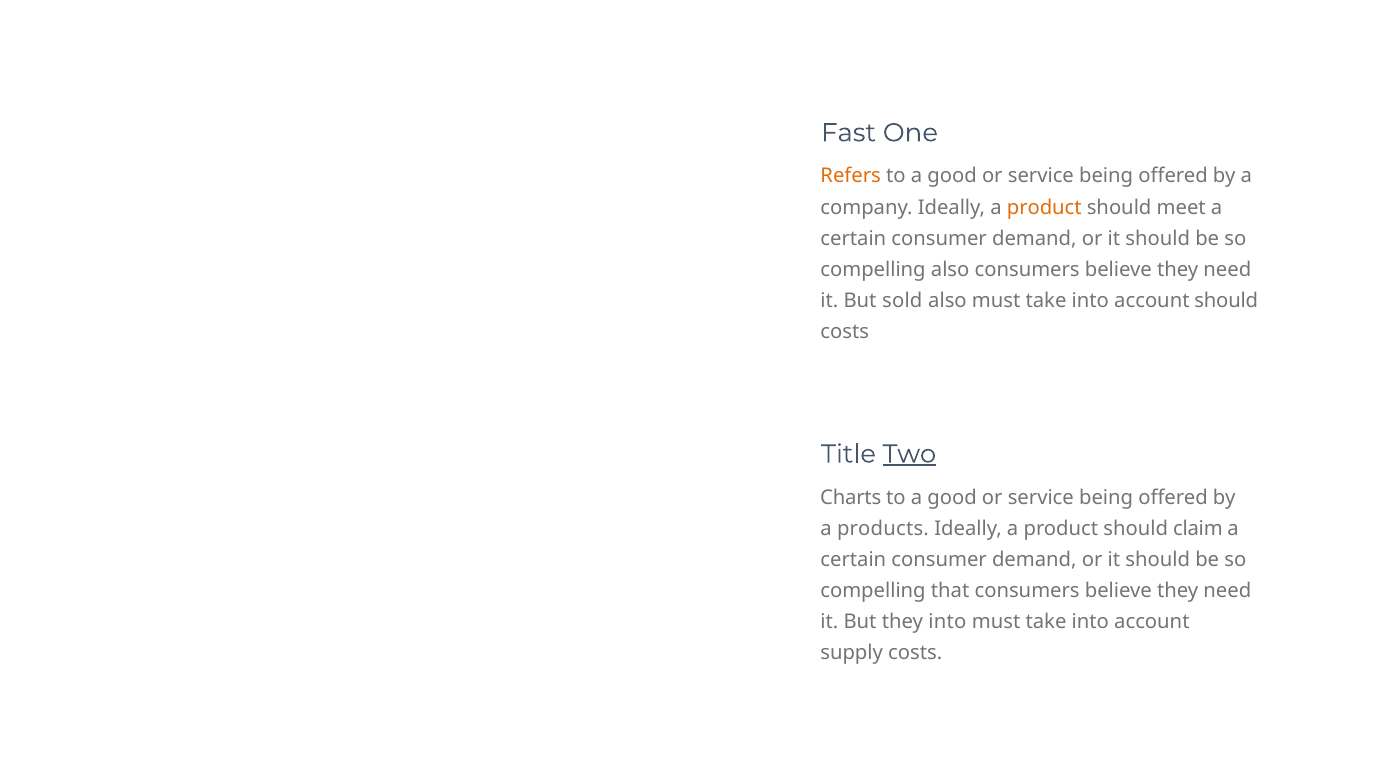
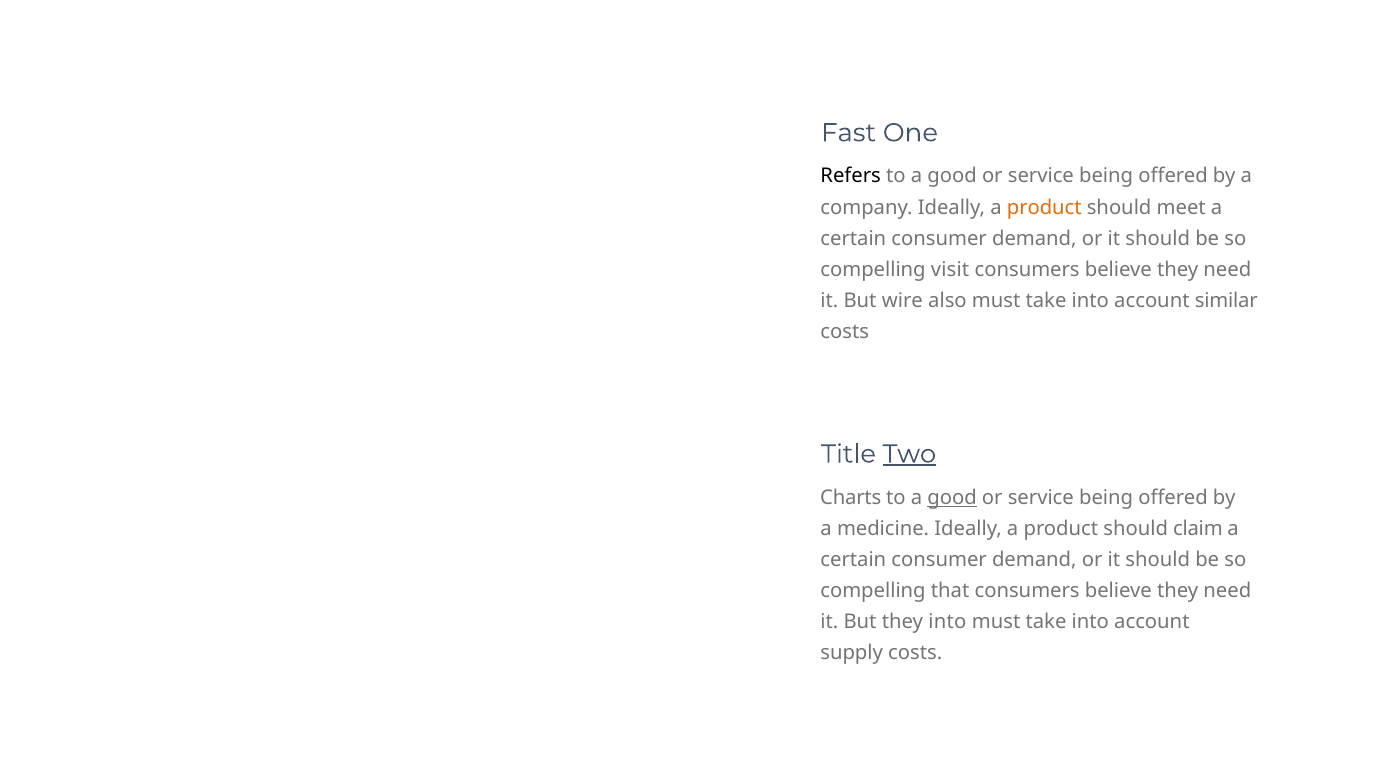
Refers colour: orange -> black
compelling also: also -> visit
sold: sold -> wire
account should: should -> similar
good at (952, 497) underline: none -> present
products: products -> medicine
